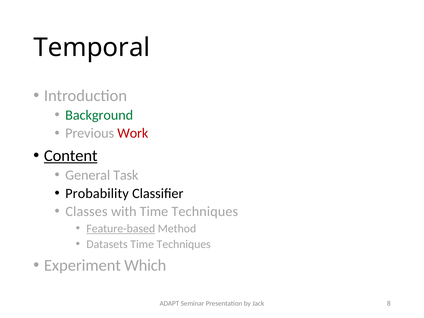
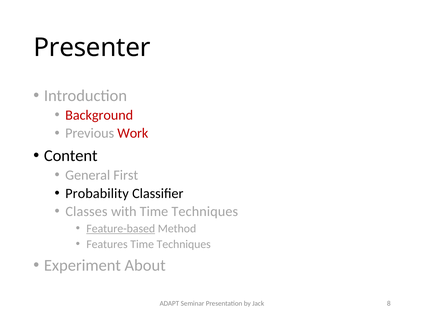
Temporal: Temporal -> Presenter
Background colour: green -> red
Content underline: present -> none
Task: Task -> First
Datasets: Datasets -> Features
Which: Which -> About
